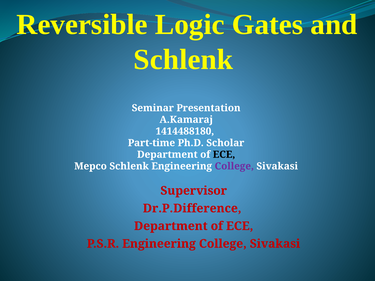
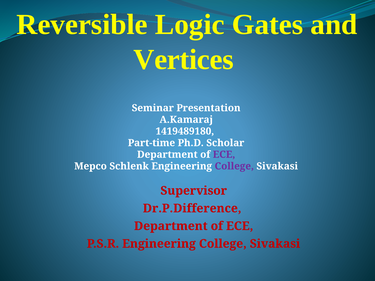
Schlenk at (183, 60): Schlenk -> Vertices
1414488180: 1414488180 -> 1419489180
ECE at (224, 155) colour: black -> purple
